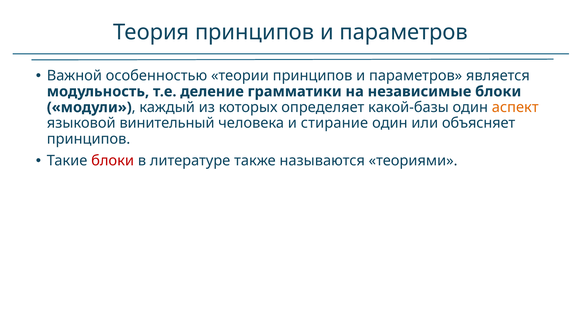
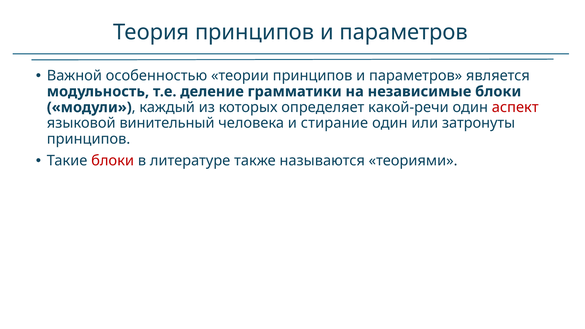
какой-базы: какой-базы -> какой-речи
аспект colour: orange -> red
объясняет: объясняет -> затронуты
